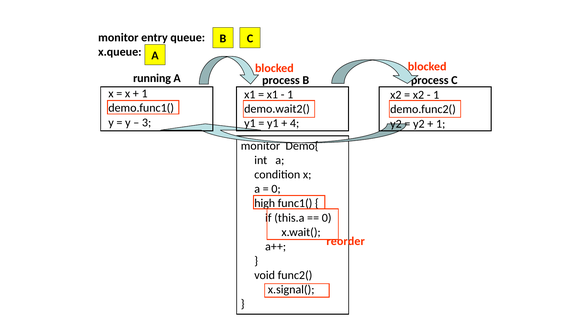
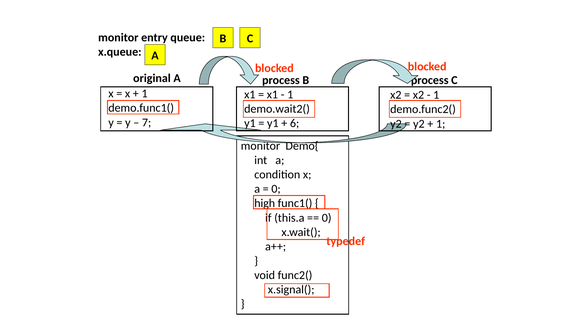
running: running -> original
3: 3 -> 7
4: 4 -> 6
reorder: reorder -> typedef
